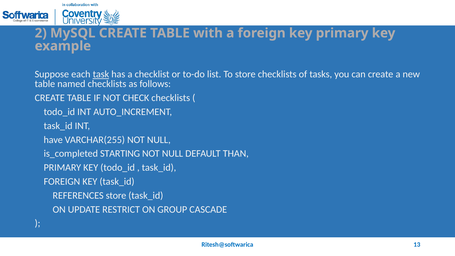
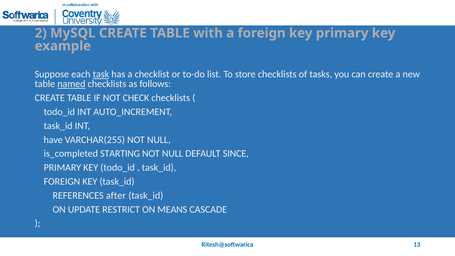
named underline: none -> present
THAN: THAN -> SINCE
REFERENCES store: store -> after
GROUP: GROUP -> MEANS
